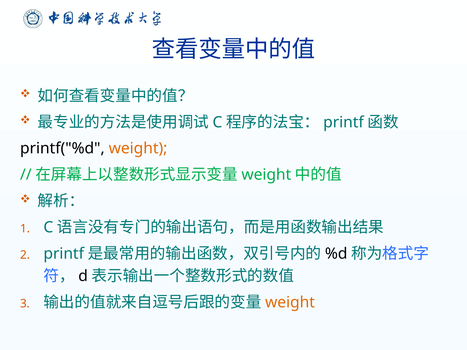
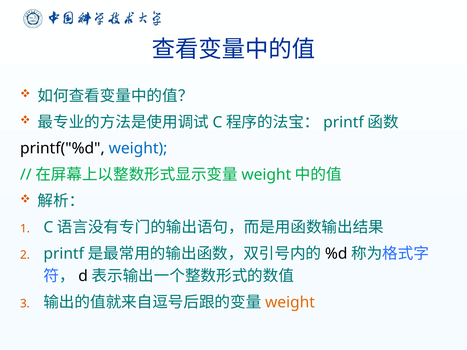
weight at (138, 149) colour: orange -> blue
